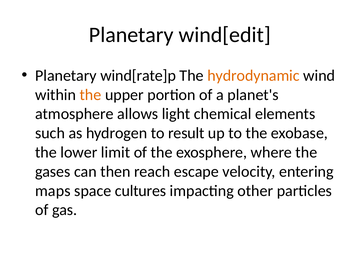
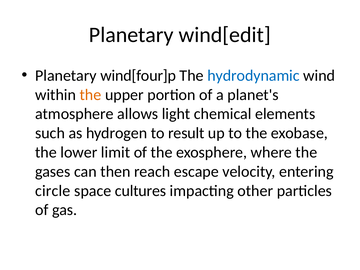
wind[rate]p: wind[rate]p -> wind[four]p
hydrodynamic colour: orange -> blue
maps: maps -> circle
